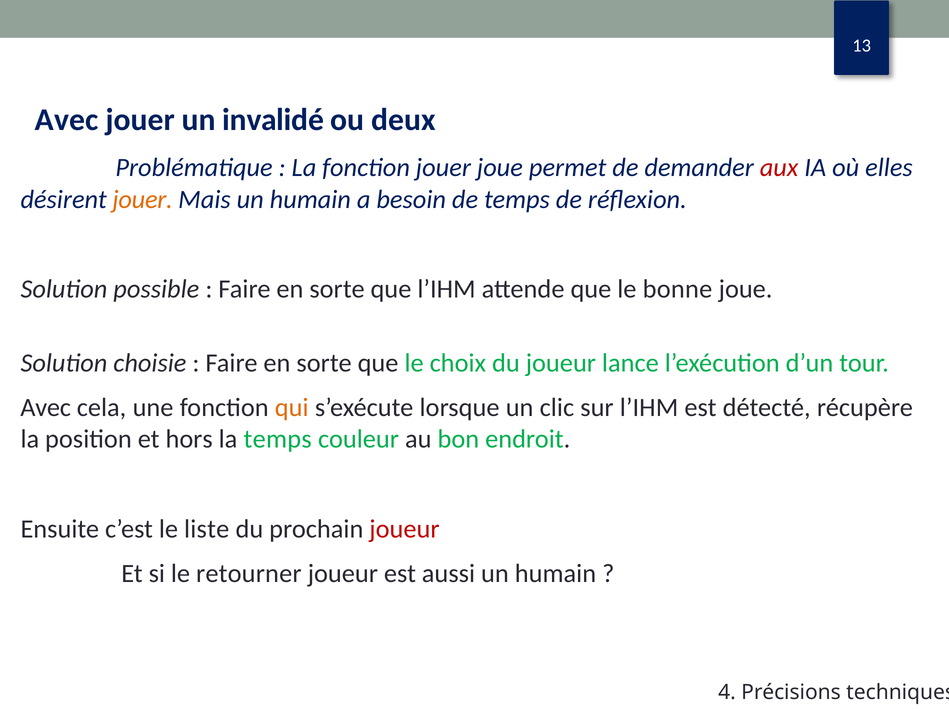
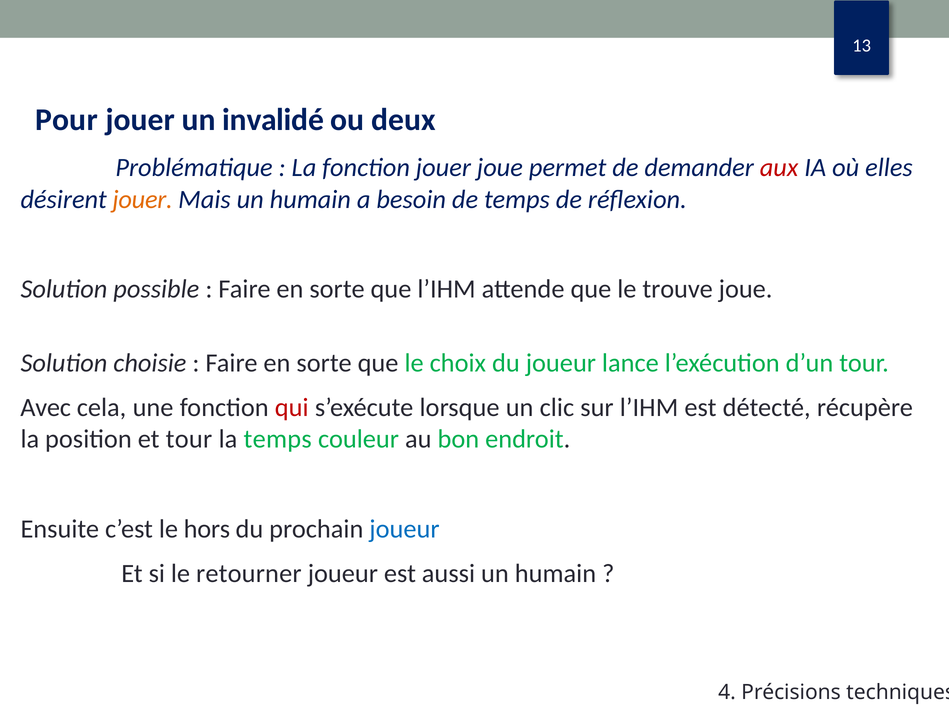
Avec at (67, 120): Avec -> Pour
bonne: bonne -> trouve
qui colour: orange -> red
et hors: hors -> tour
liste: liste -> hors
joueur at (404, 529) colour: red -> blue
